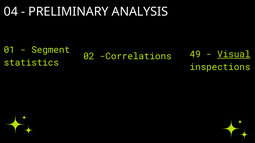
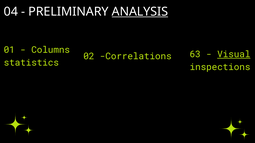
ANALYSIS underline: none -> present
Segment: Segment -> Columns
49: 49 -> 63
